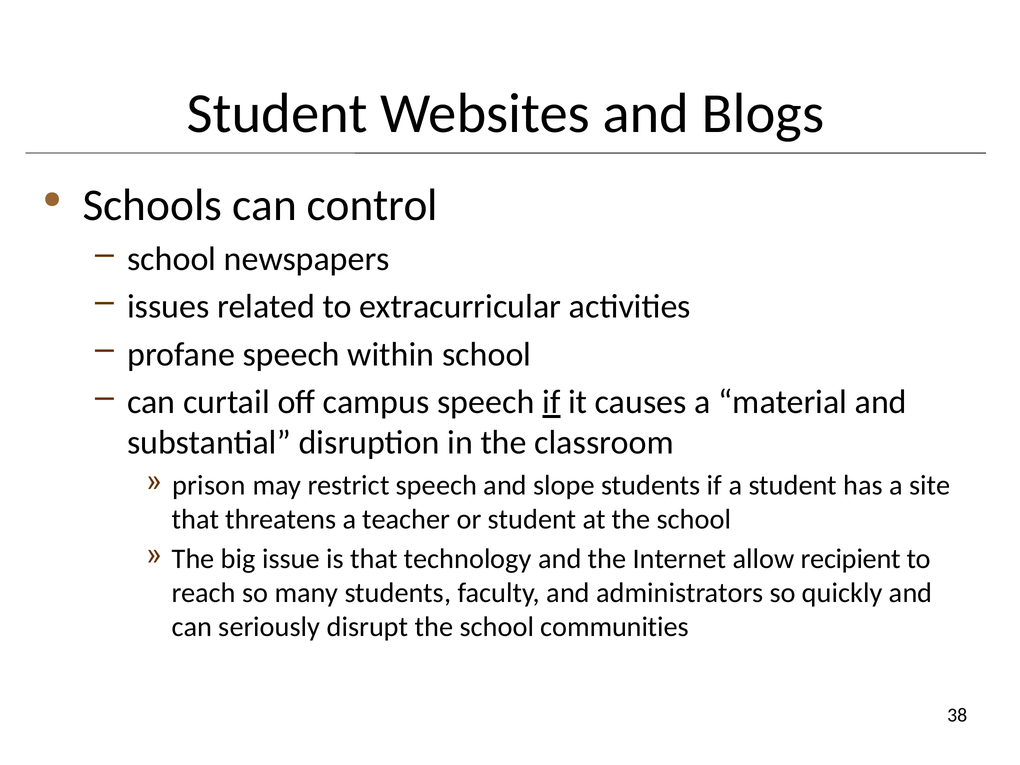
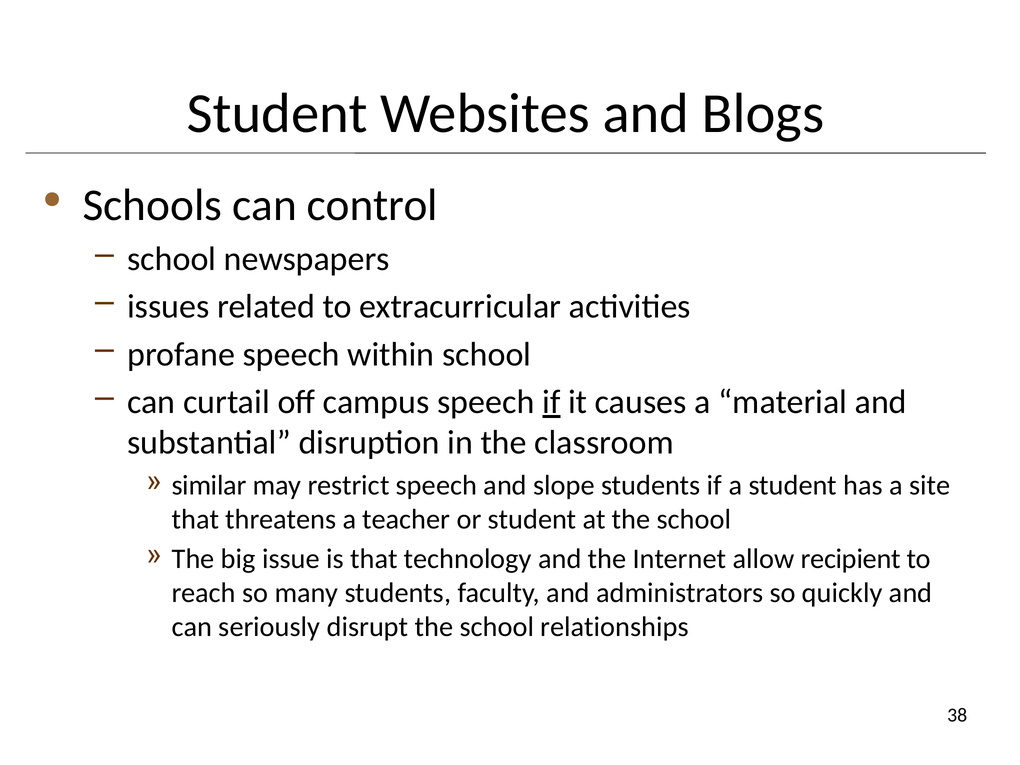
prison: prison -> similar
communities: communities -> relationships
